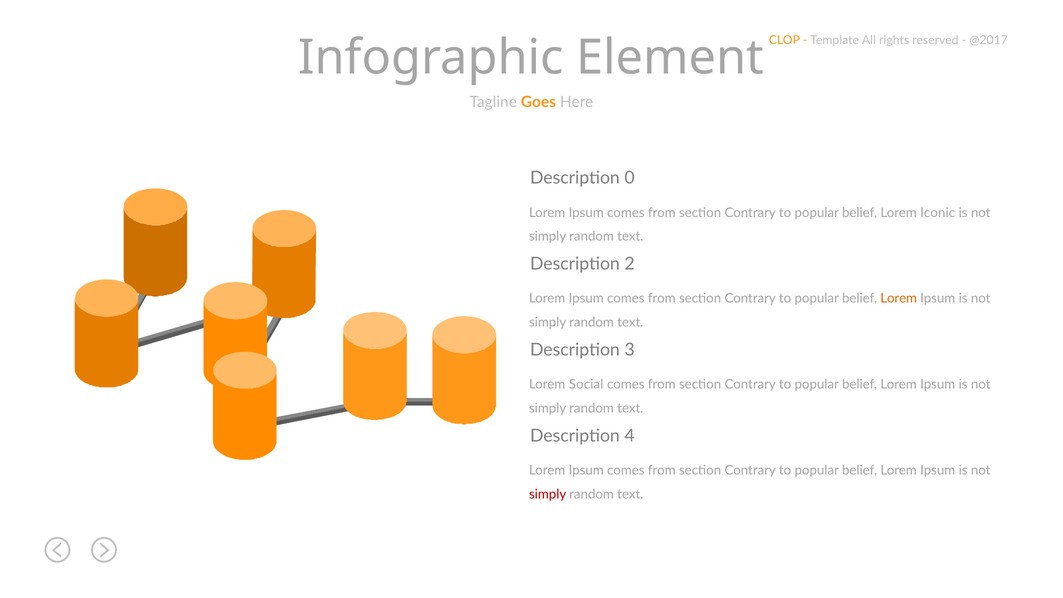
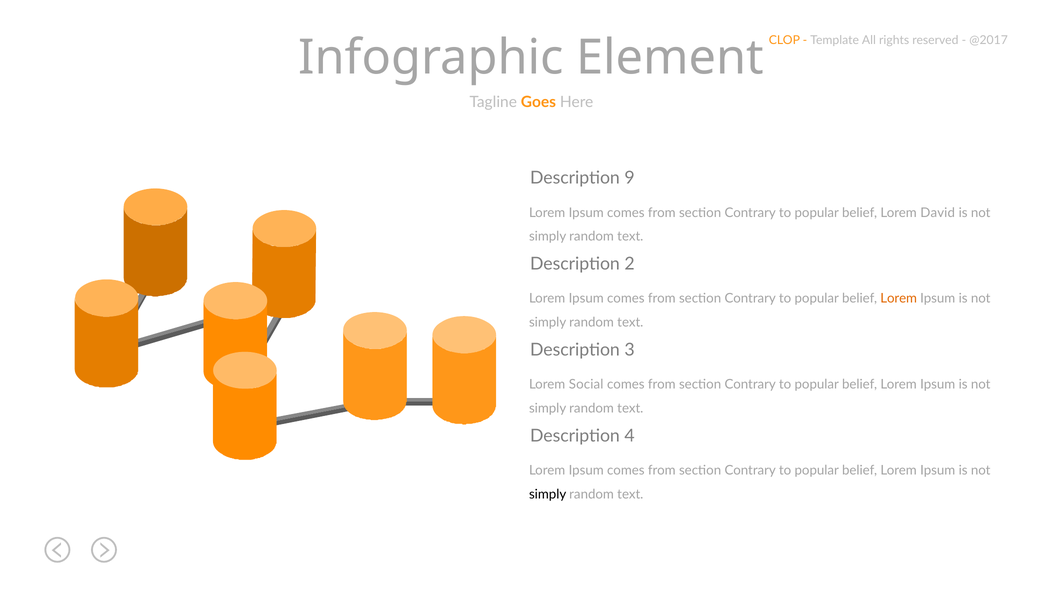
0: 0 -> 9
Iconic: Iconic -> David
simply at (548, 494) colour: red -> black
